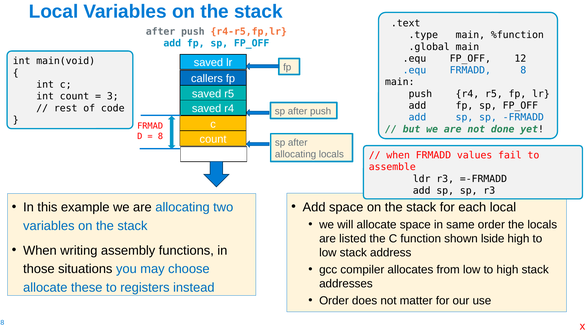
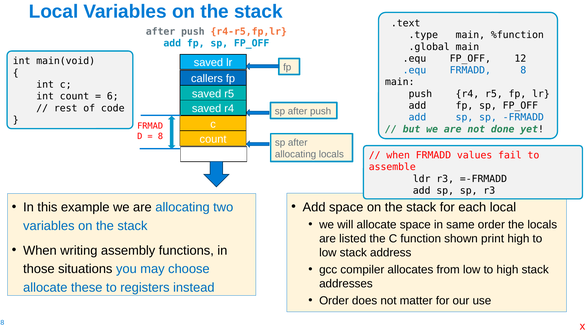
3: 3 -> 6
lside: lside -> print
